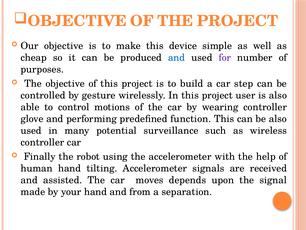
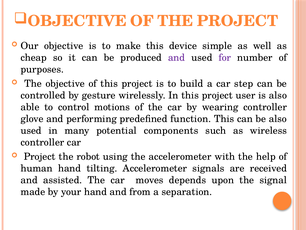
and at (177, 57) colour: blue -> purple
surveillance: surveillance -> components
Finally at (40, 156): Finally -> Project
